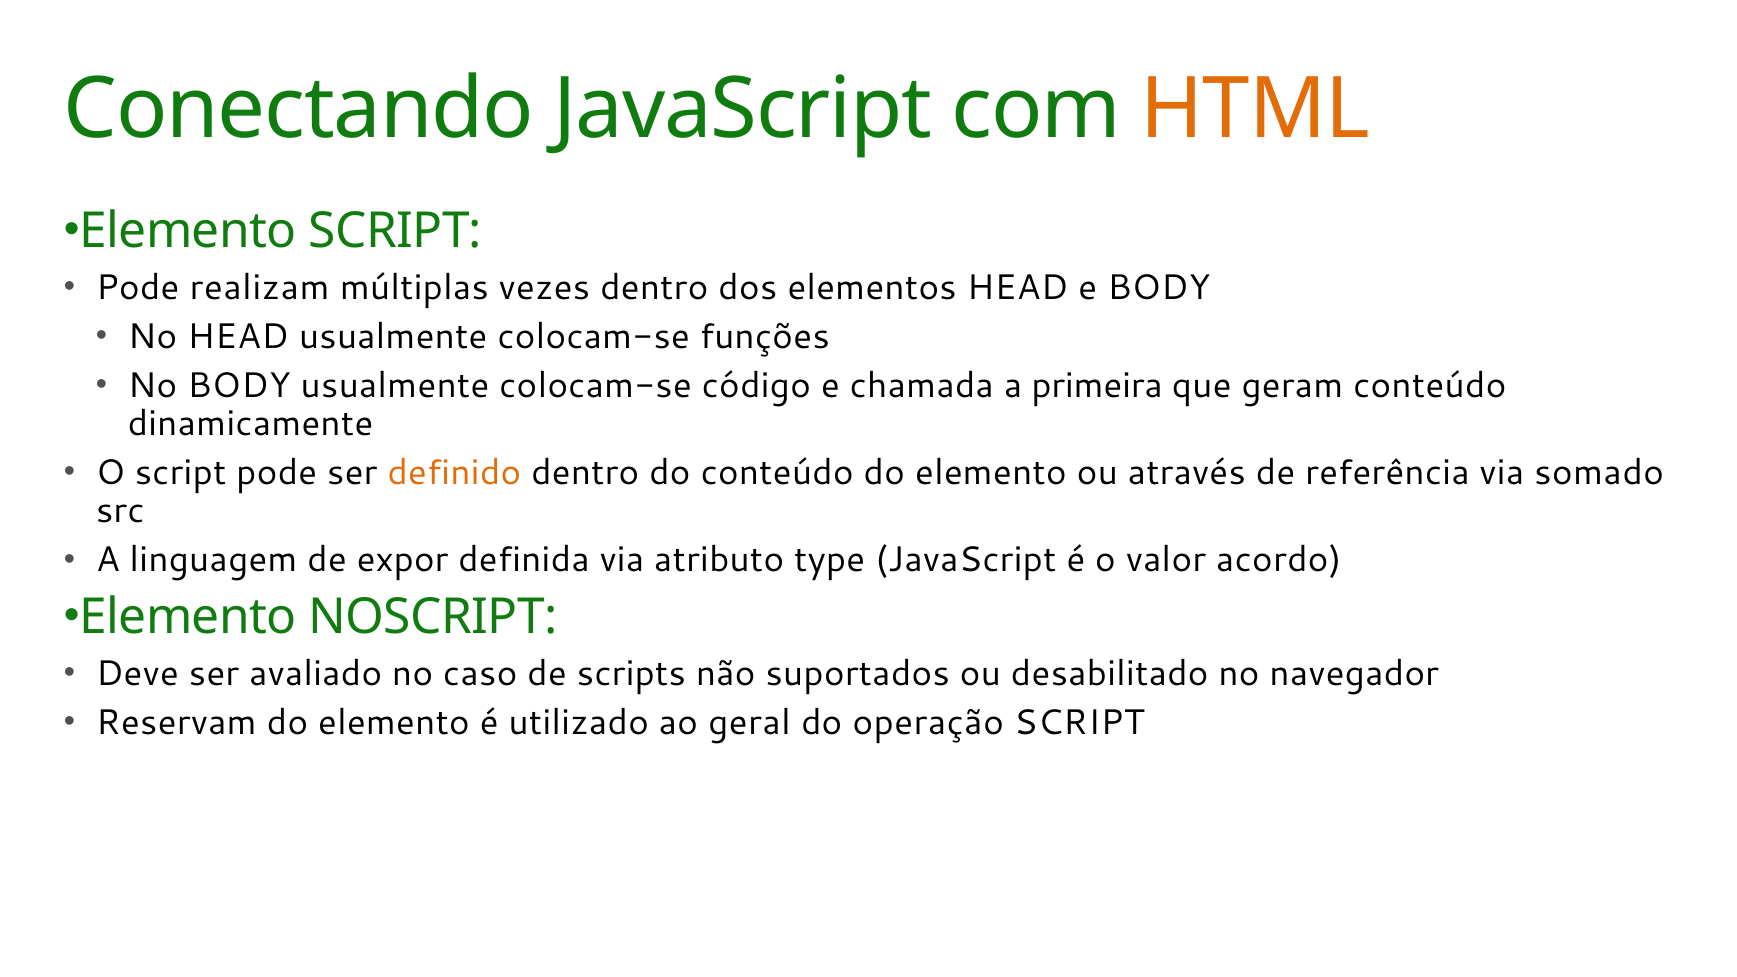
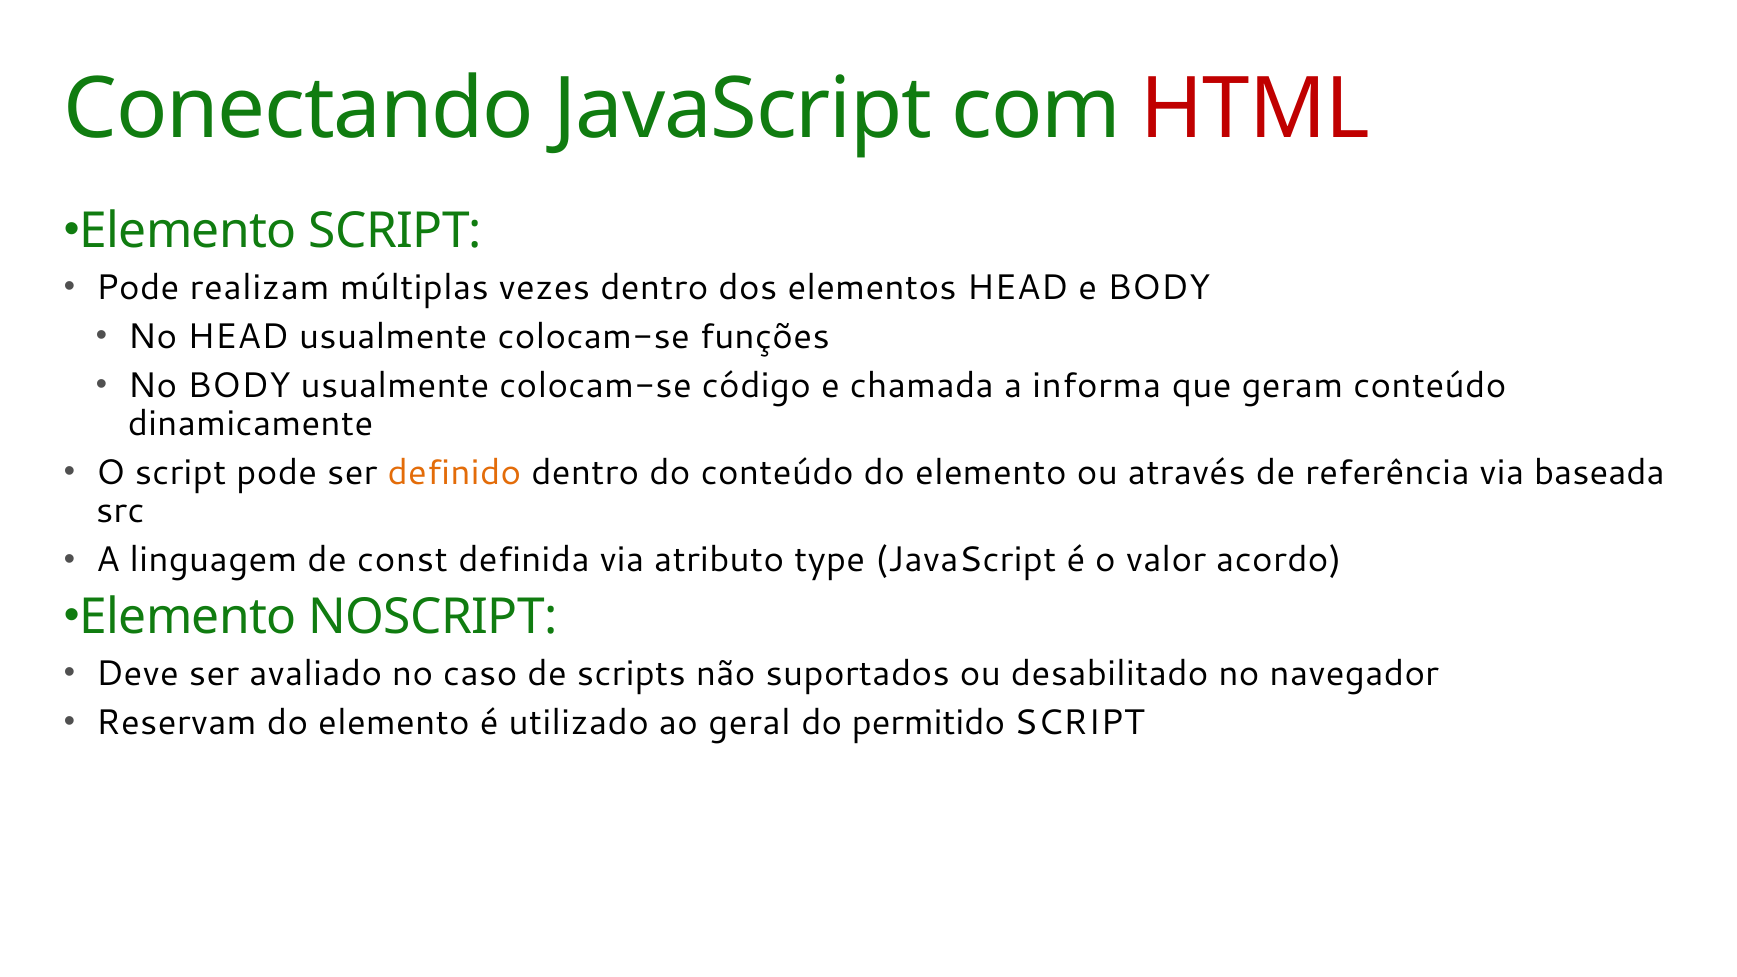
HTML colour: orange -> red
primeira: primeira -> informa
somado: somado -> baseada
expor: expor -> const
operação: operação -> permitido
